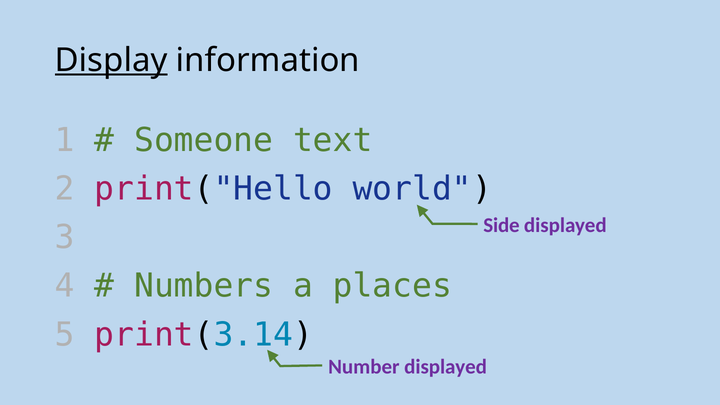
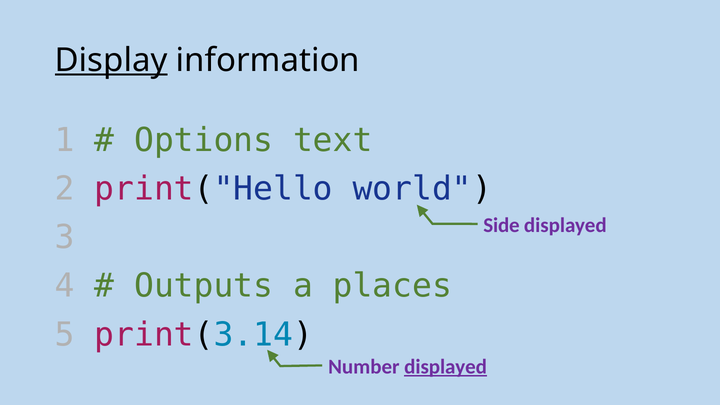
Someone: Someone -> Options
Numbers: Numbers -> Outputs
displayed at (446, 367) underline: none -> present
